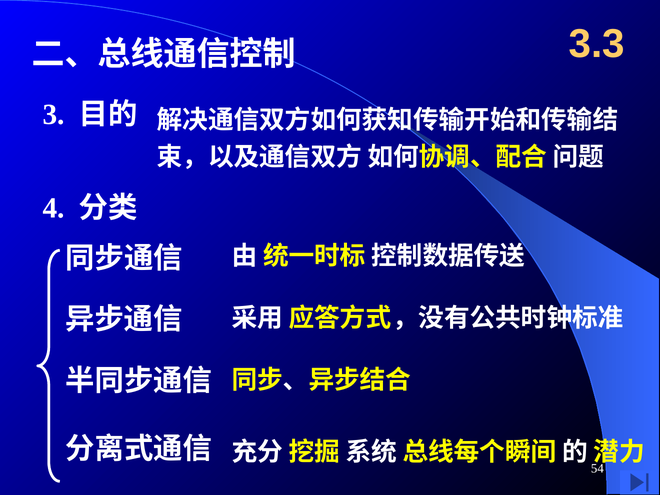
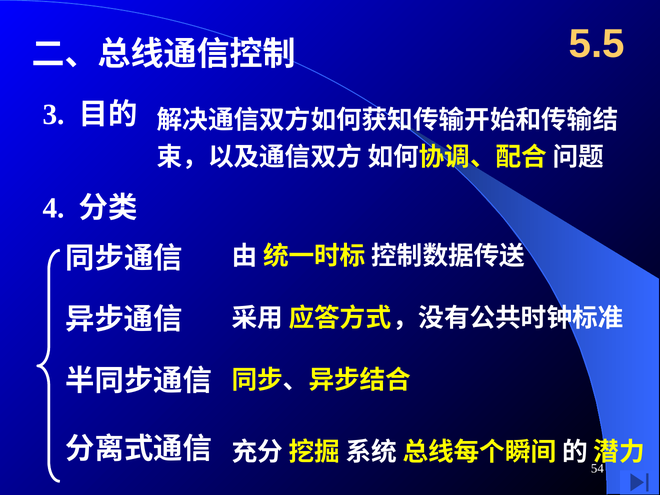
3.3: 3.3 -> 5.5
